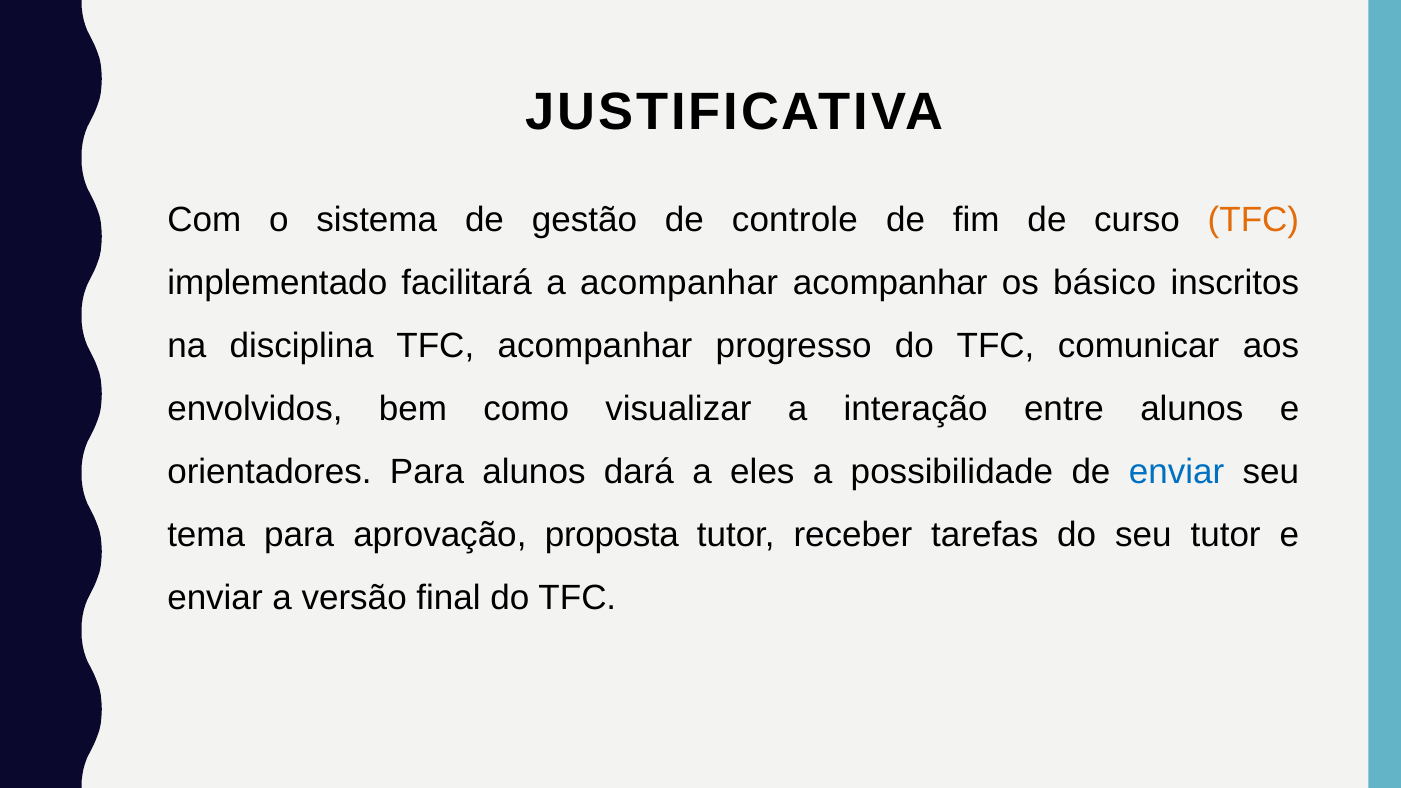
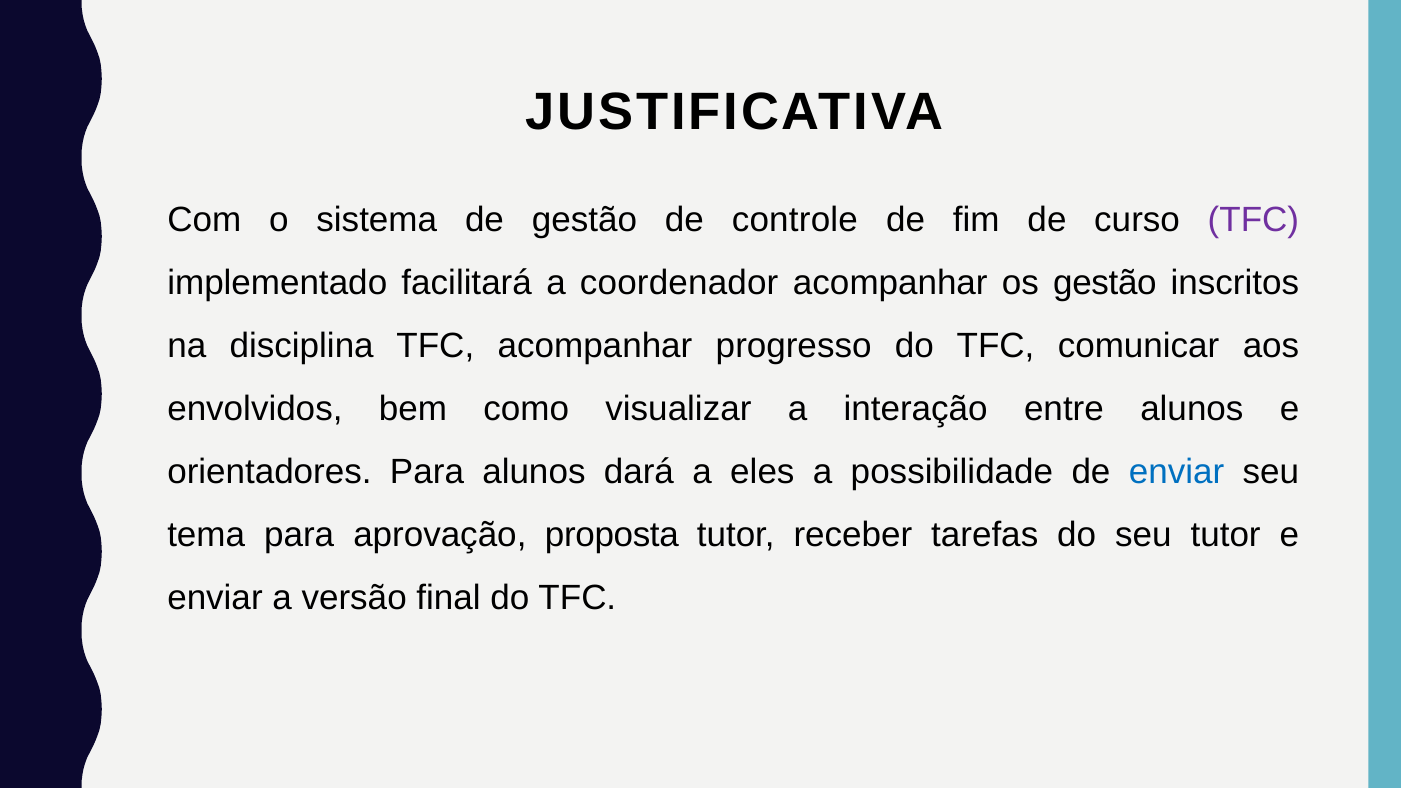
TFC at (1253, 220) colour: orange -> purple
a acompanhar: acompanhar -> coordenador
os básico: básico -> gestão
